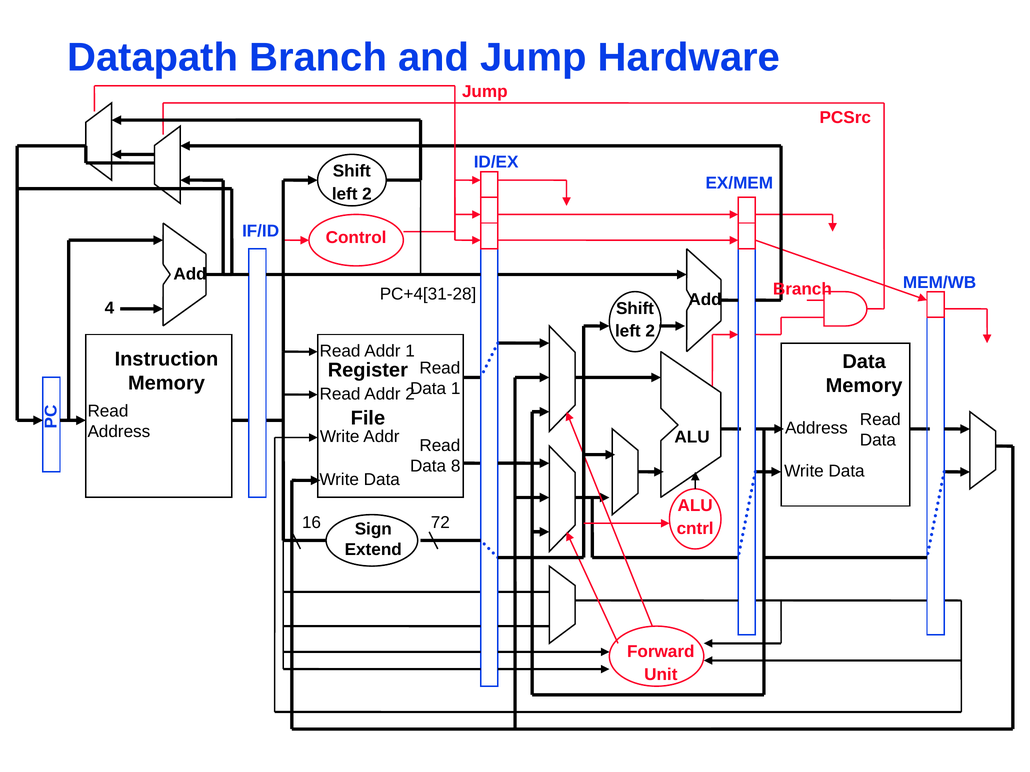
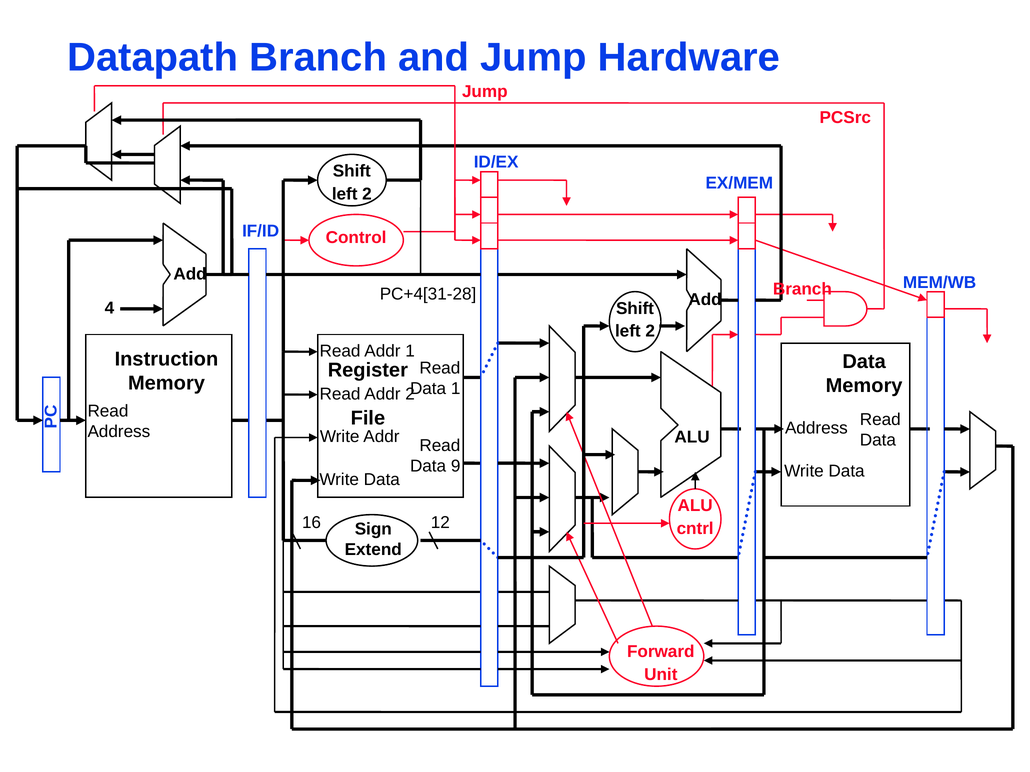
8: 8 -> 9
72: 72 -> 12
